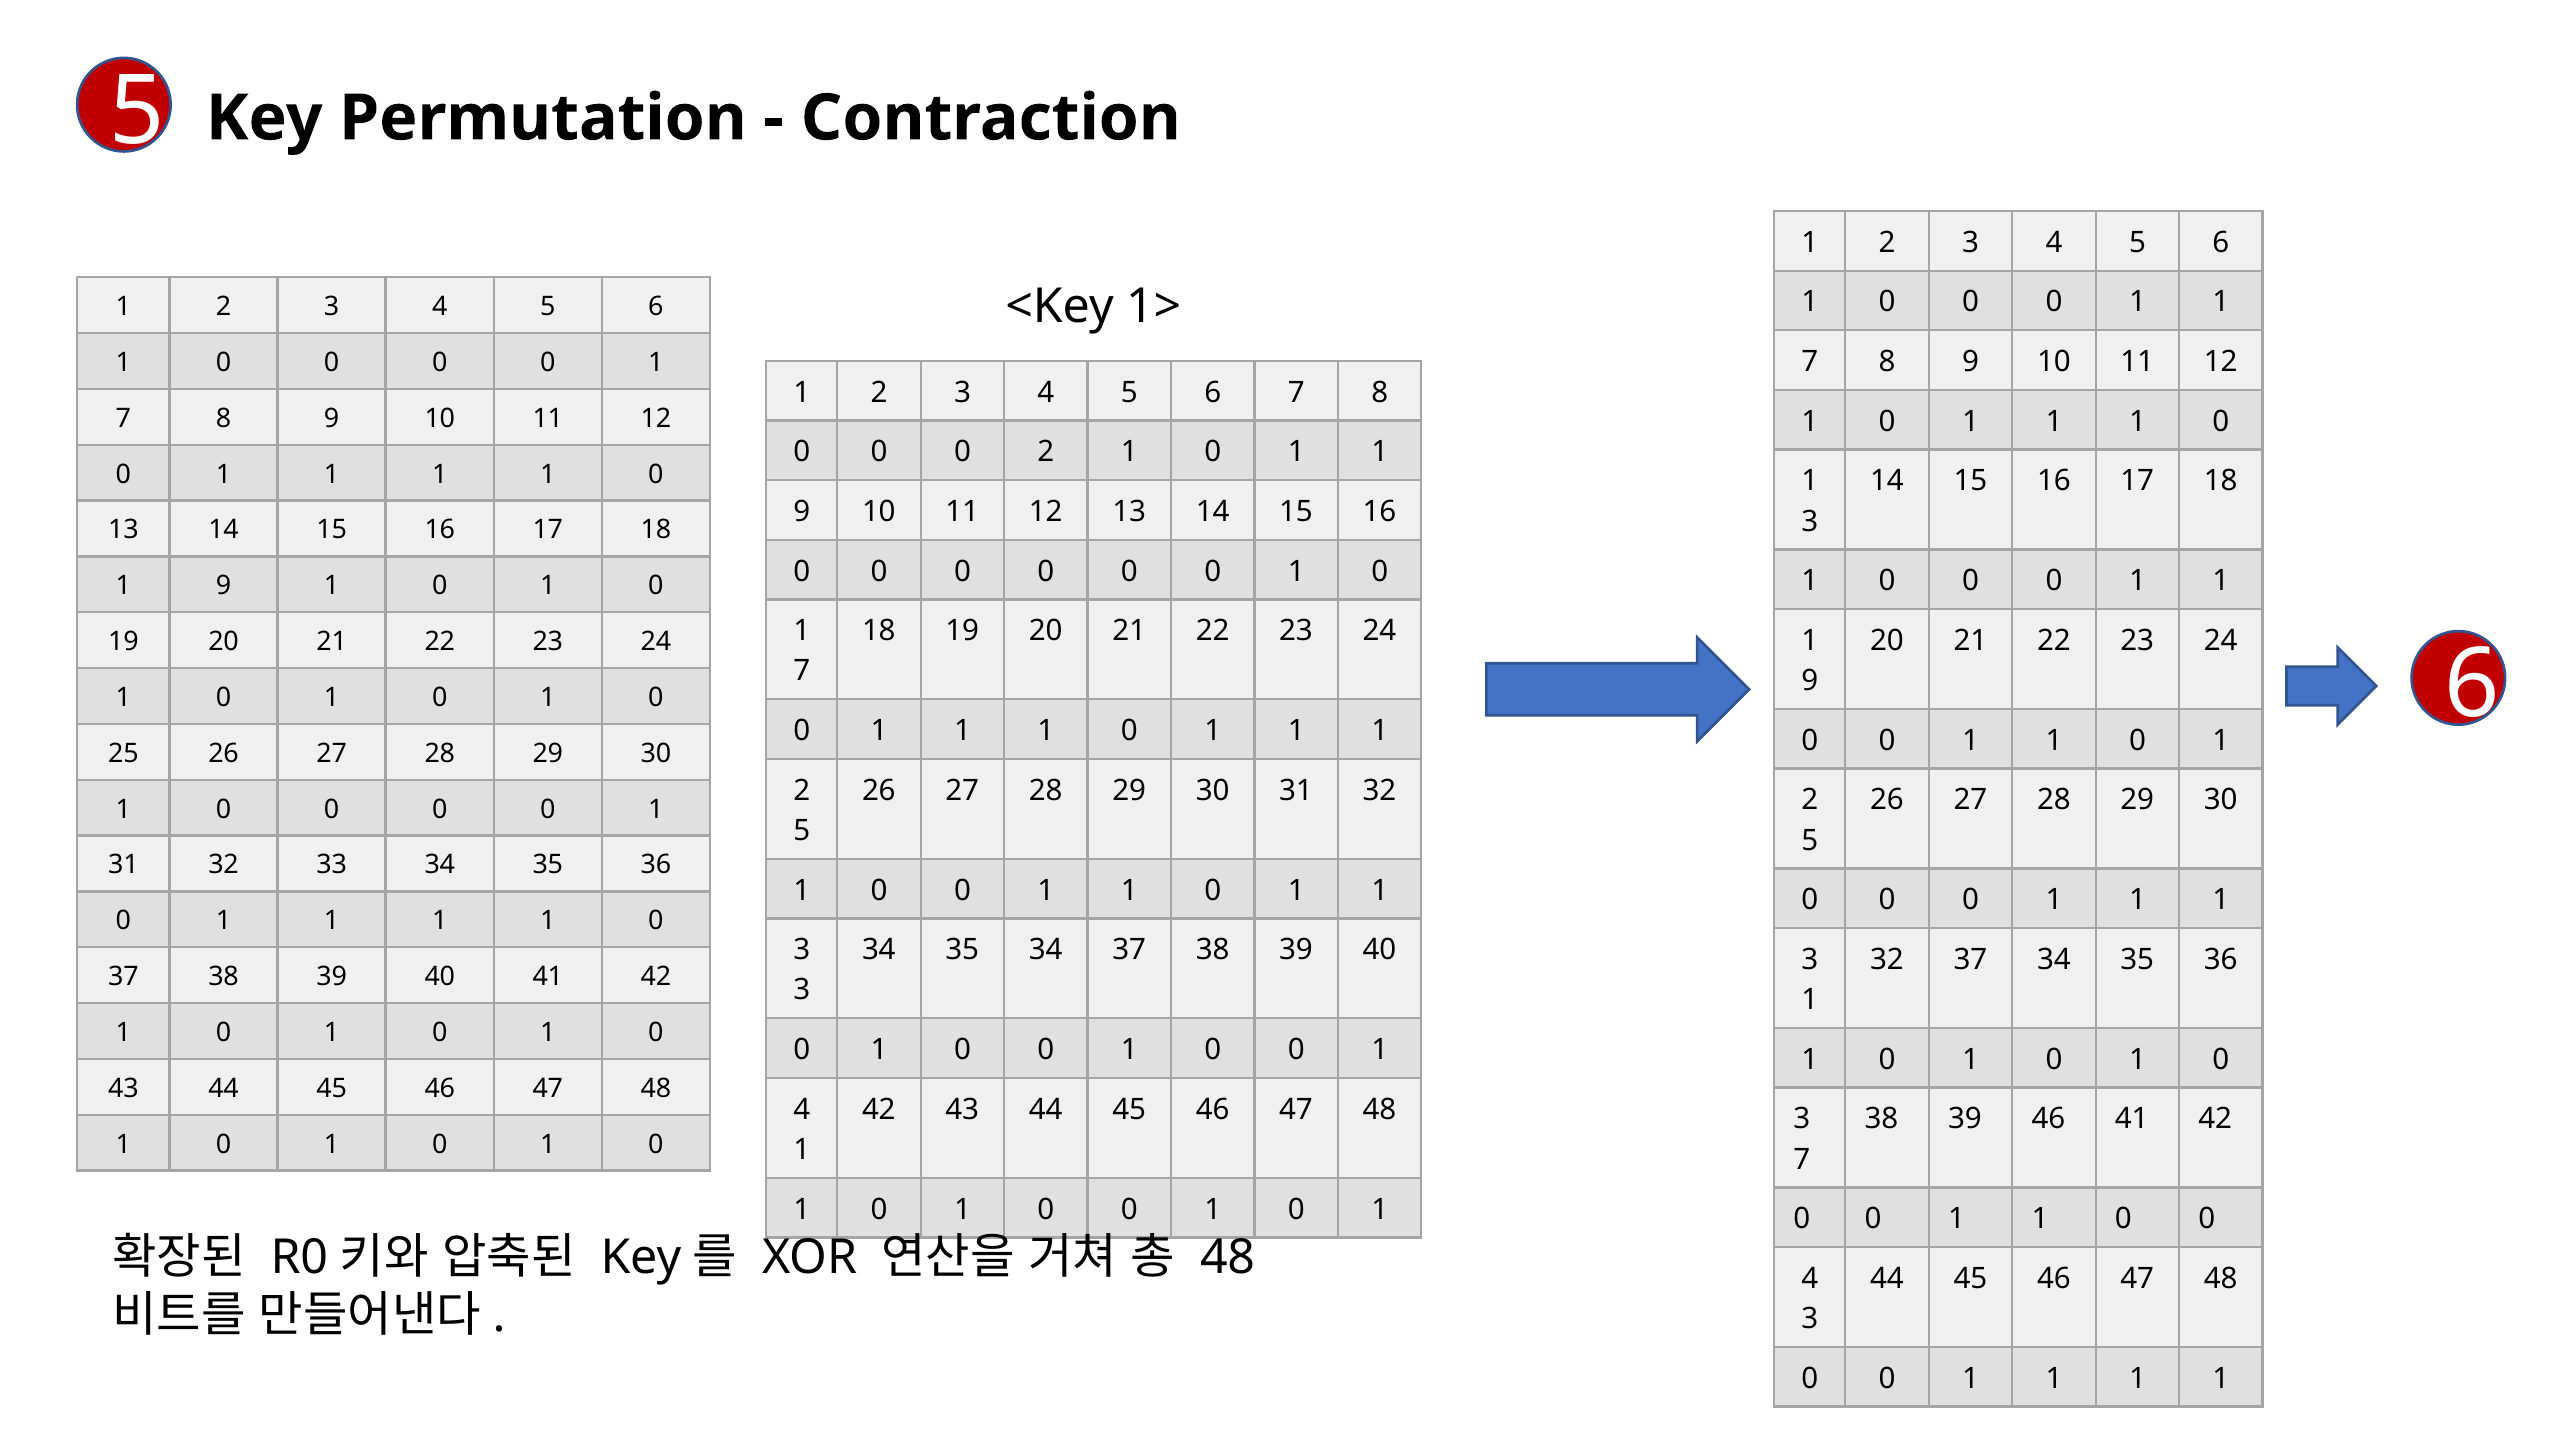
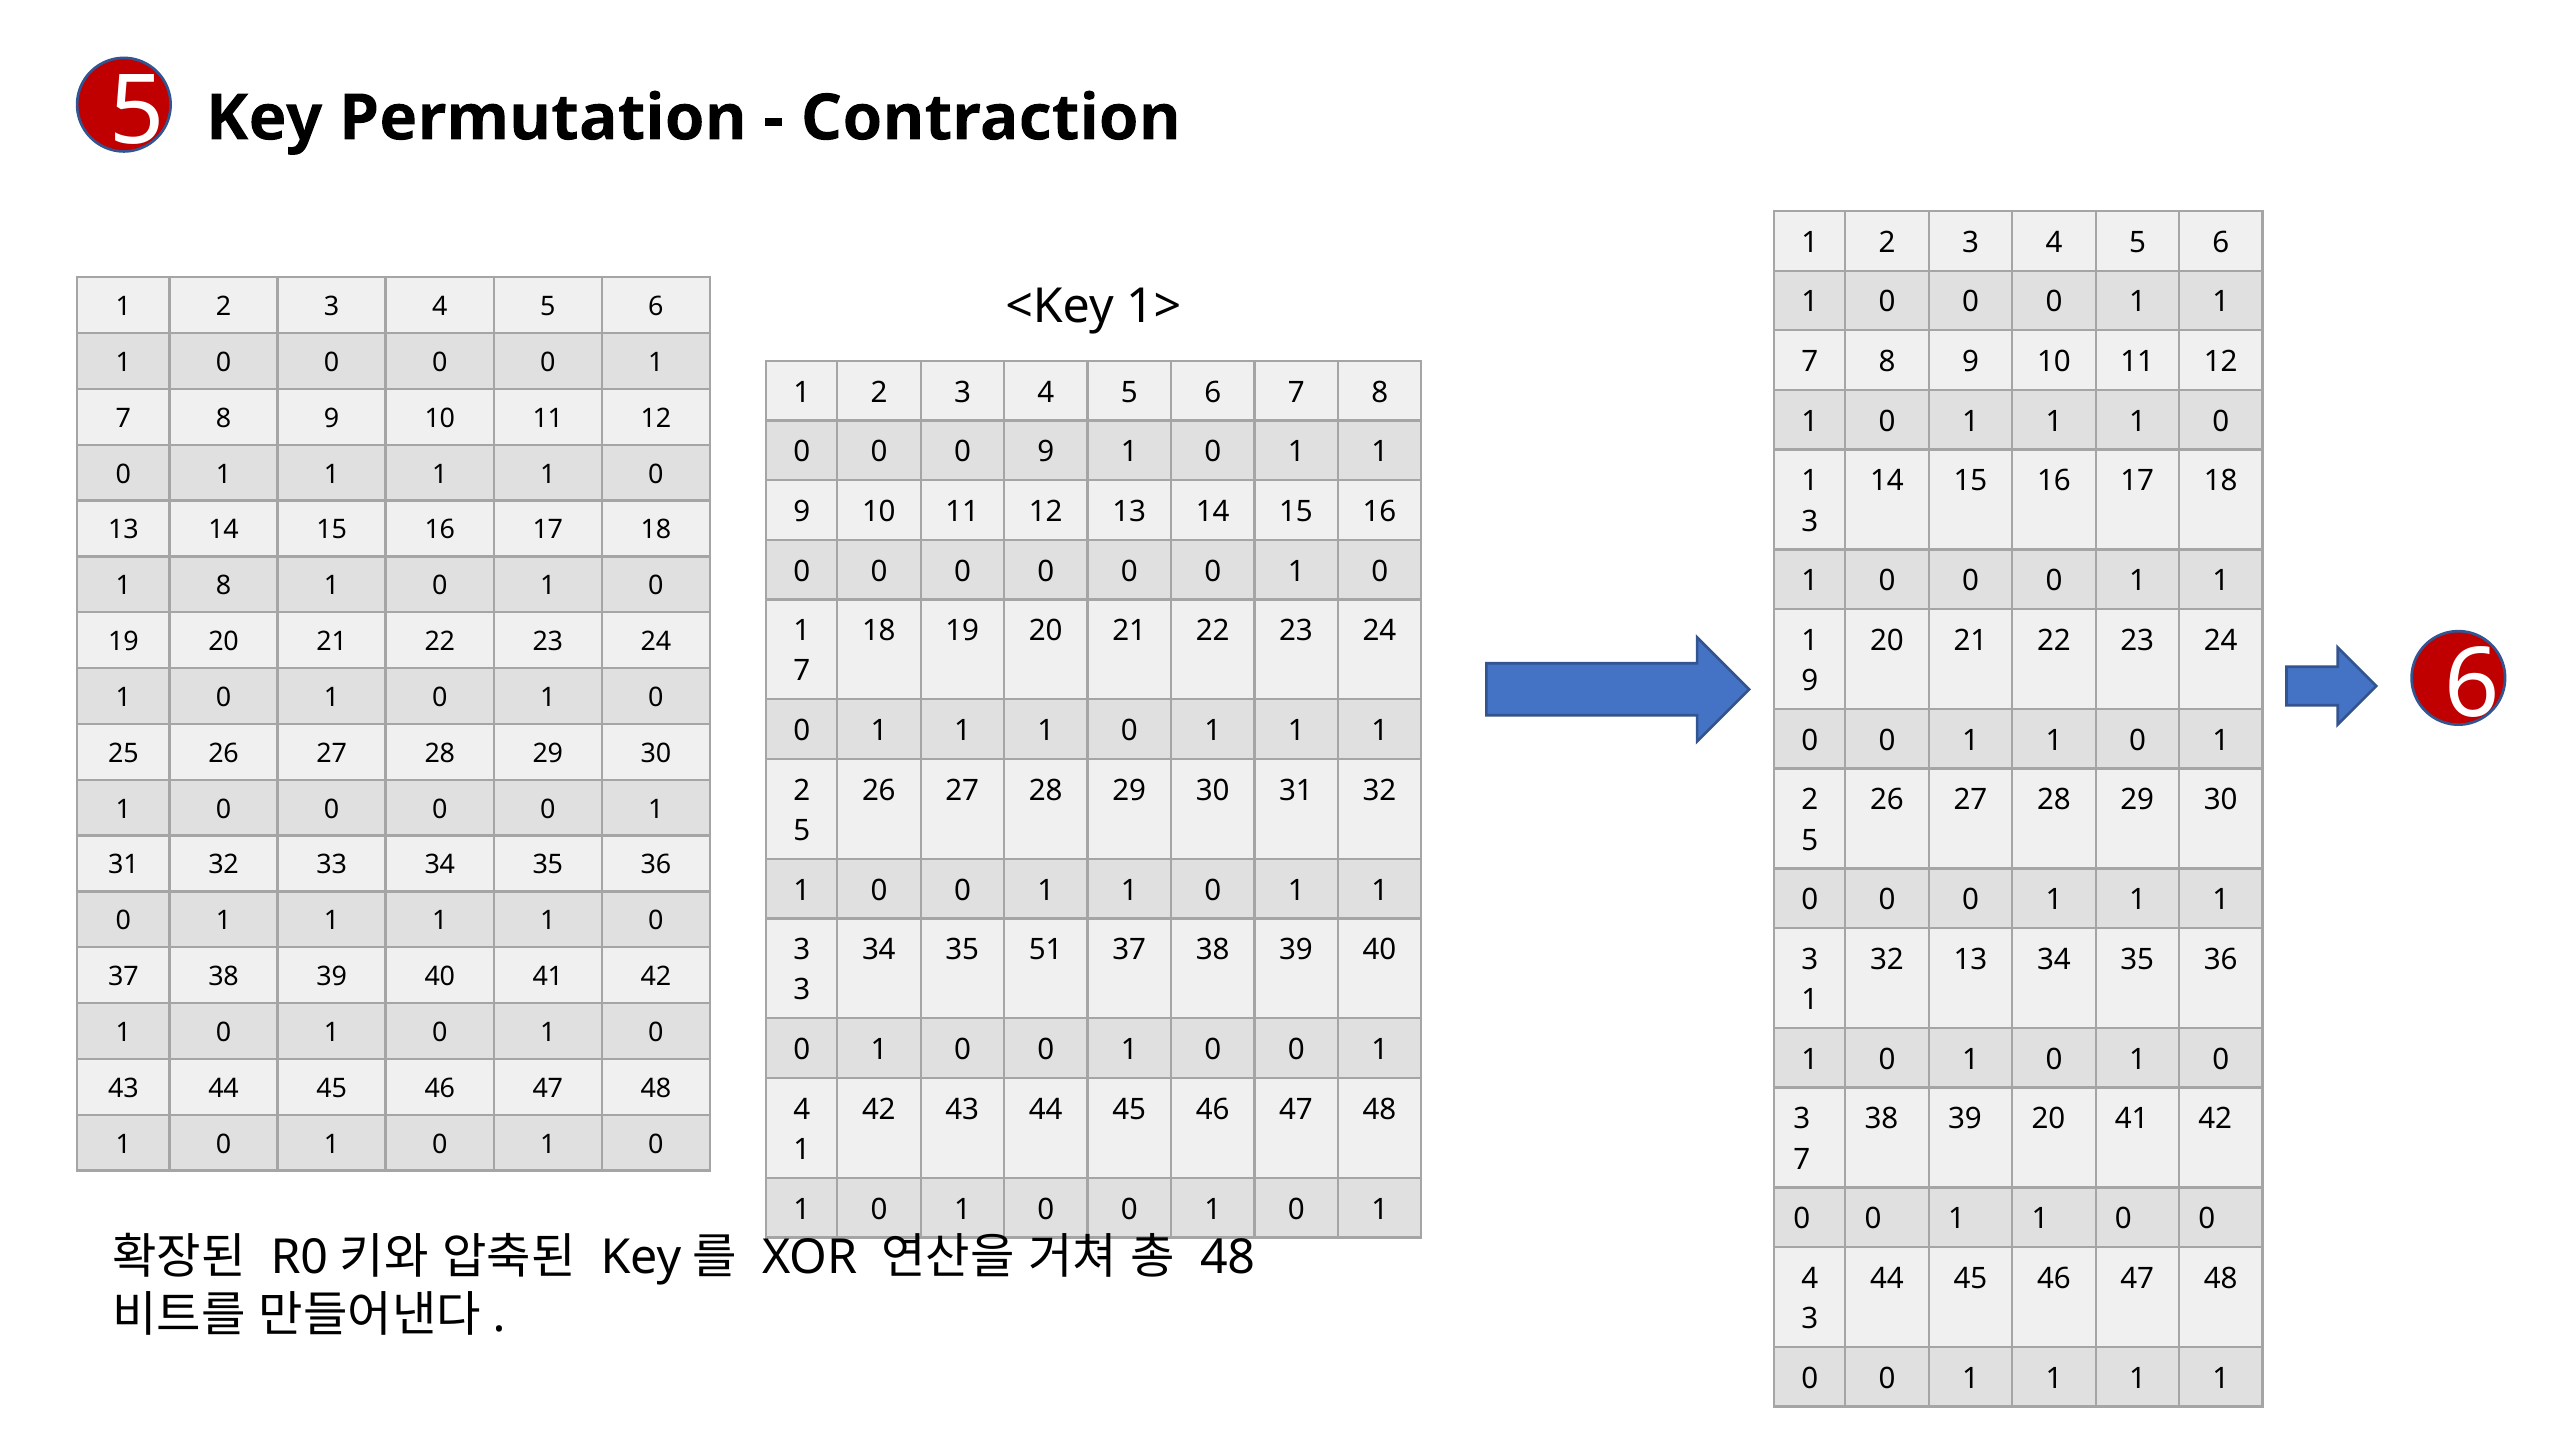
0 2: 2 -> 9
9 at (224, 586): 9 -> 8
35 34: 34 -> 51
32 37: 37 -> 13
39 46: 46 -> 20
